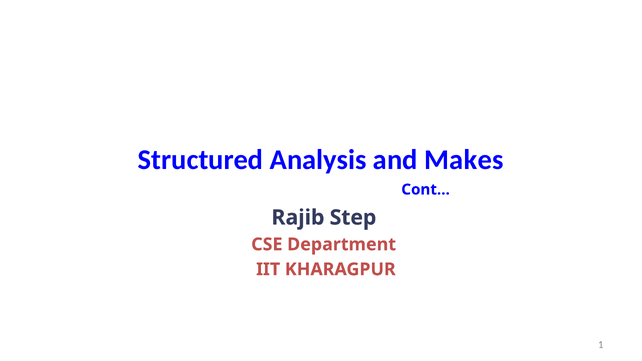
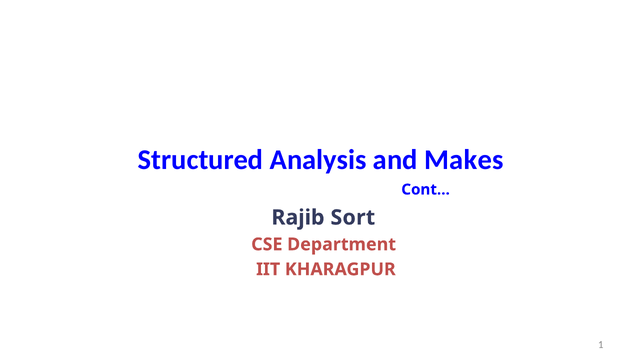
Step: Step -> Sort
